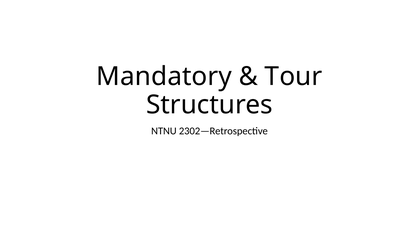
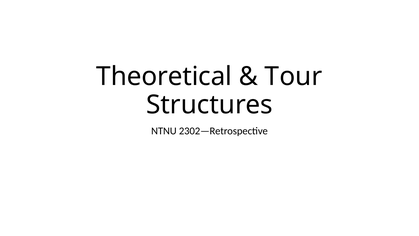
Mandatory: Mandatory -> Theoretical
